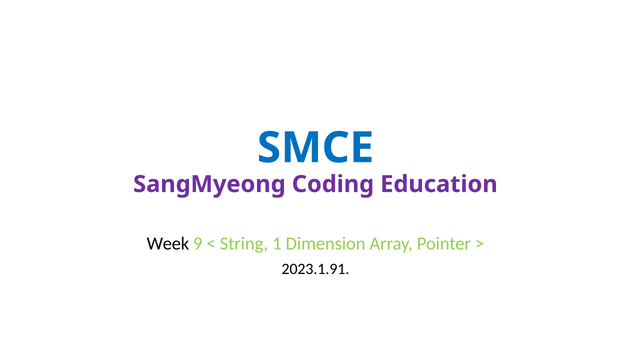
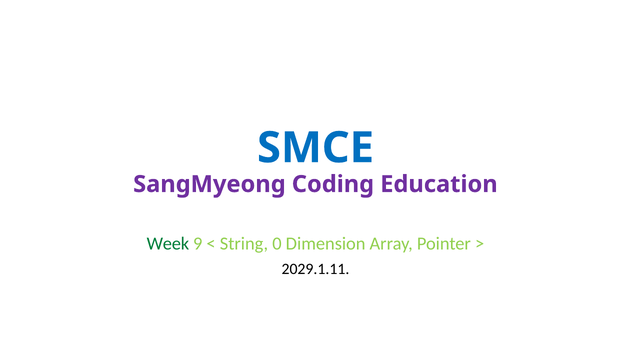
Week colour: black -> green
1: 1 -> 0
2023.1.91: 2023.1.91 -> 2029.1.11
